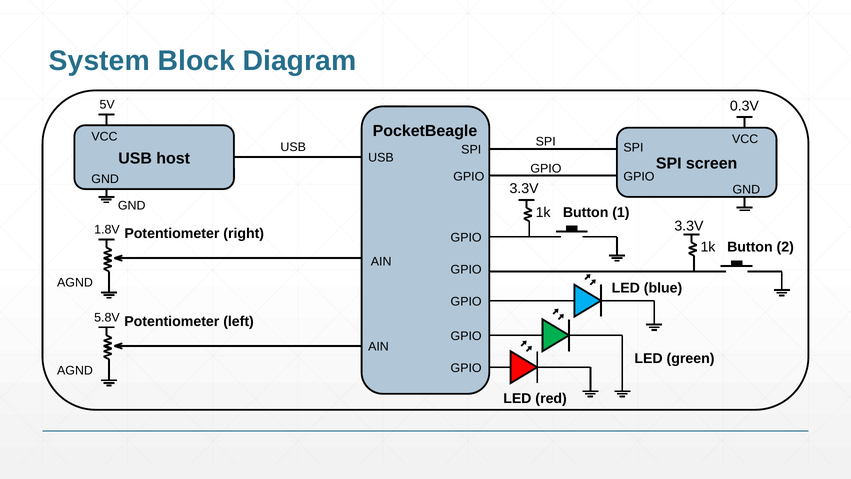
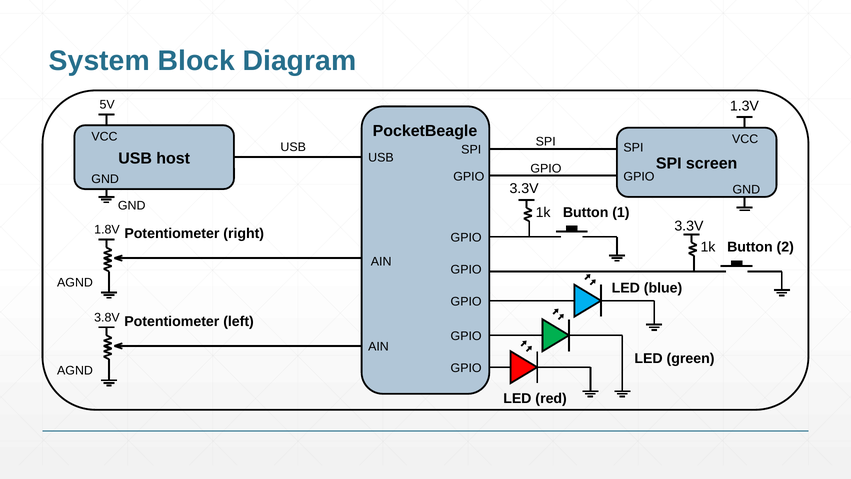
0.3V: 0.3V -> 1.3V
5.8V: 5.8V -> 3.8V
